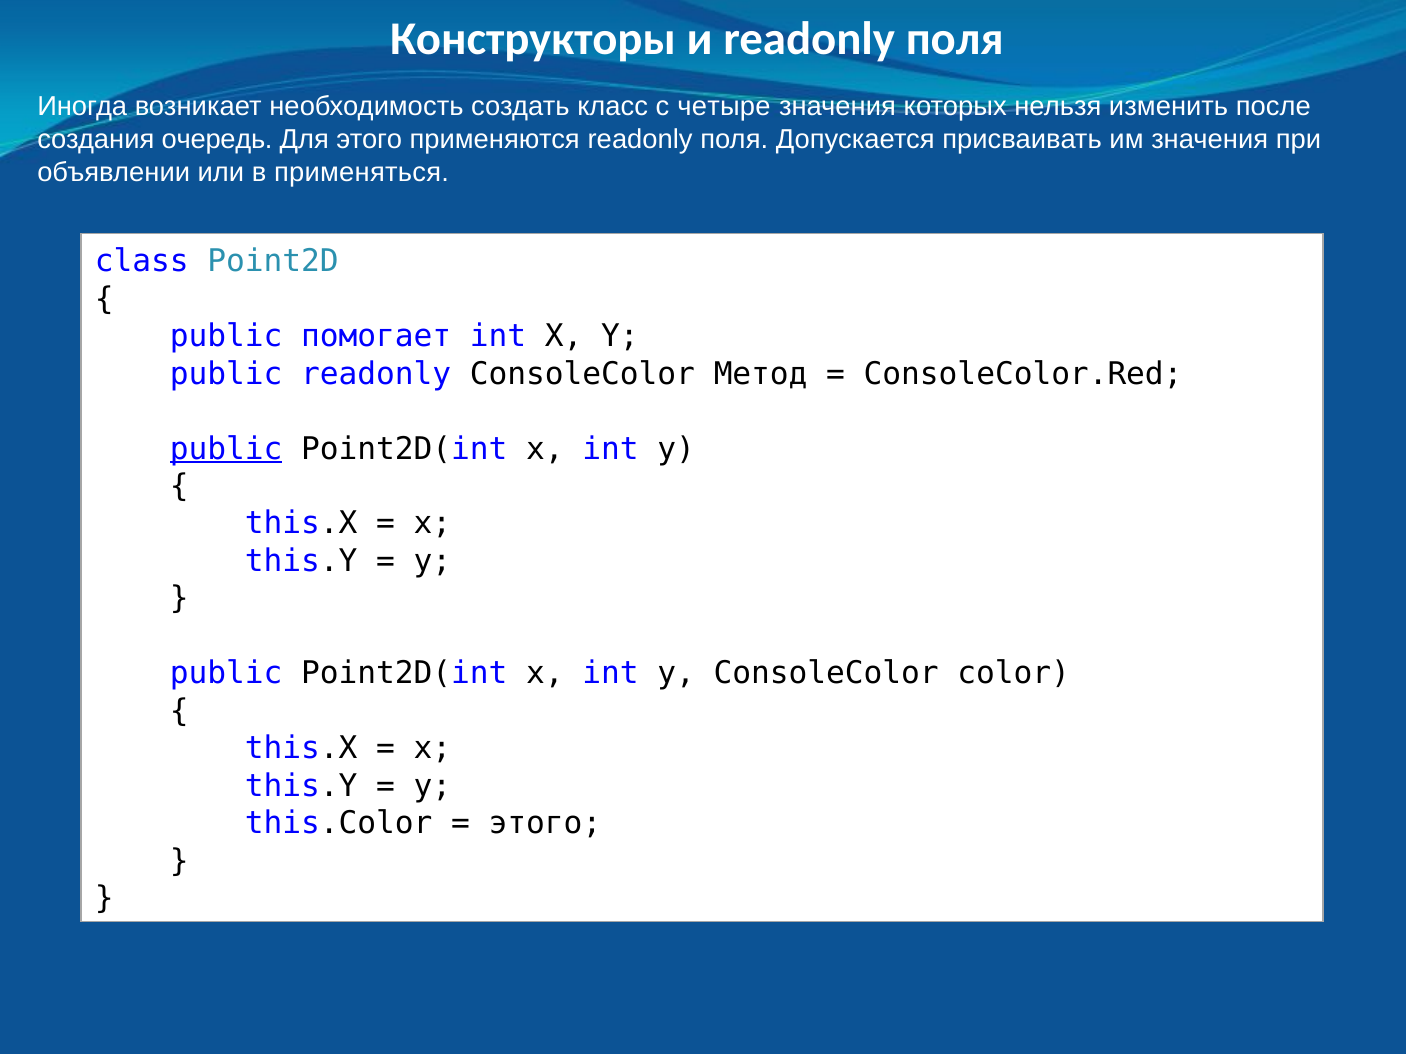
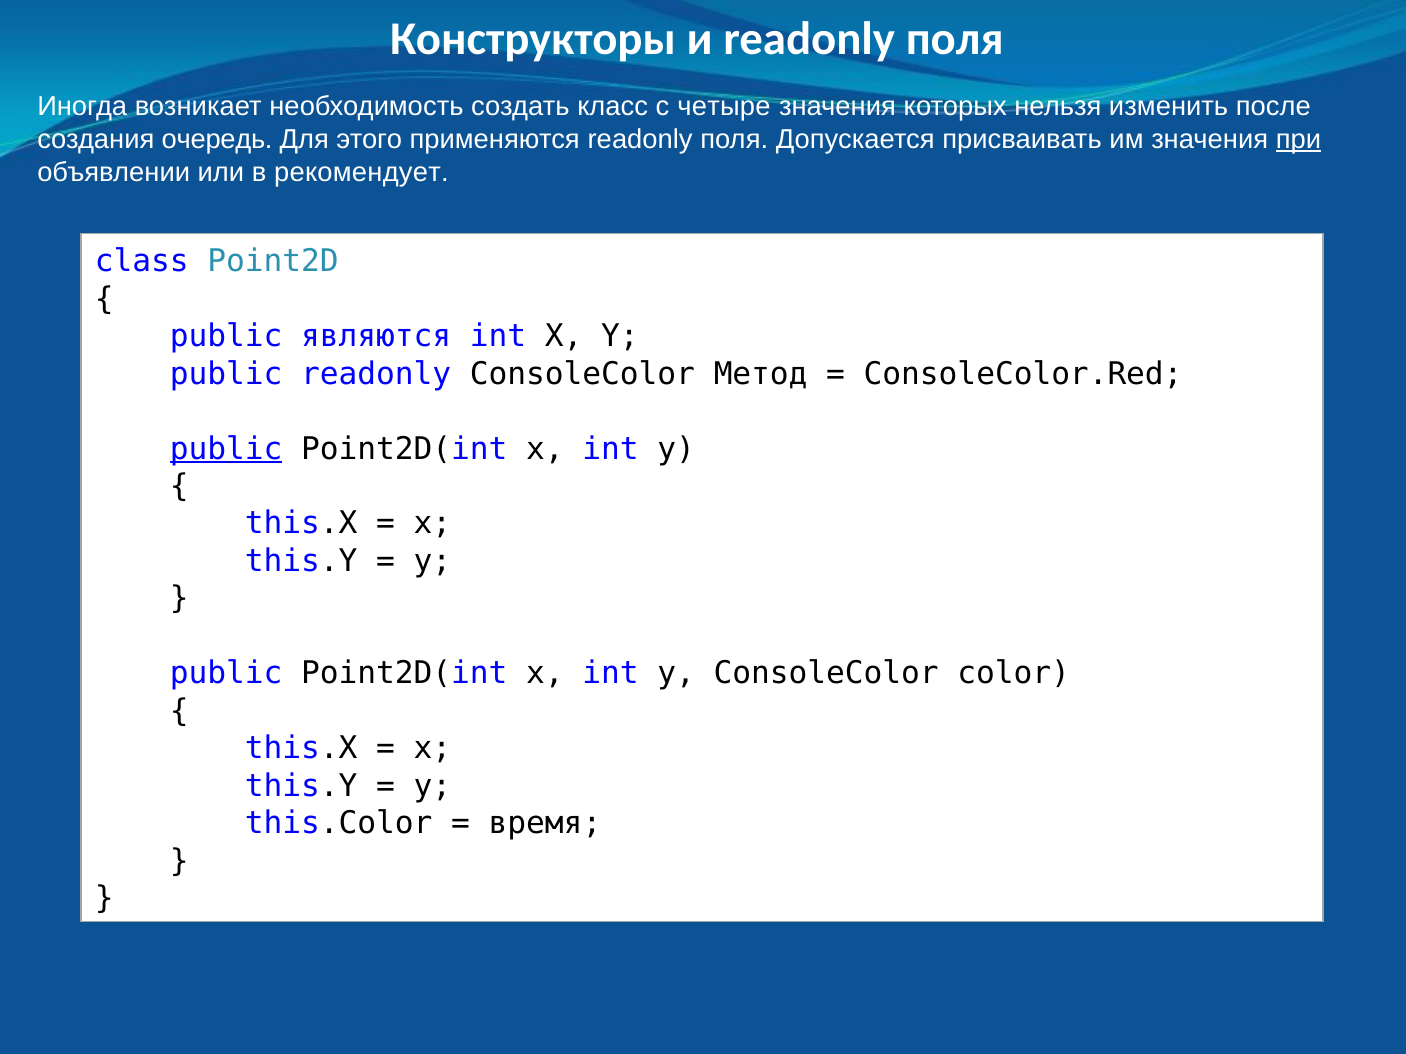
при underline: none -> present
применяться: применяться -> рекомендует
помогает: помогает -> являются
этого at (545, 824): этого -> время
